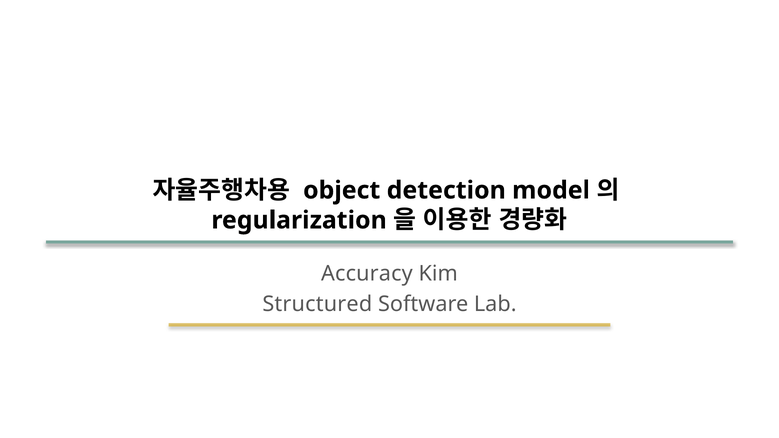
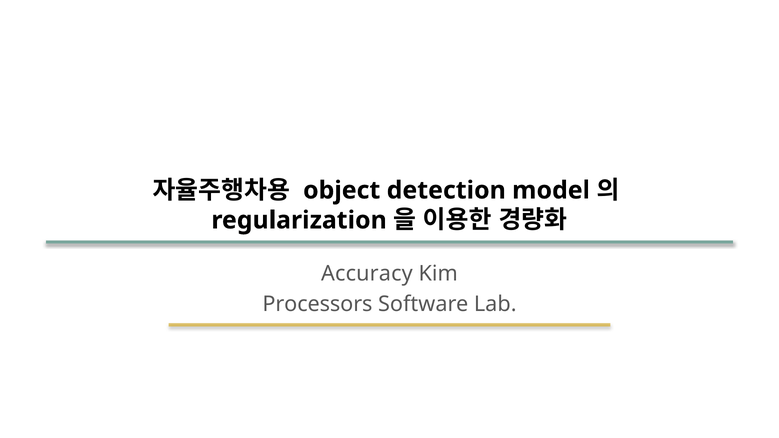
Structured: Structured -> Processors
